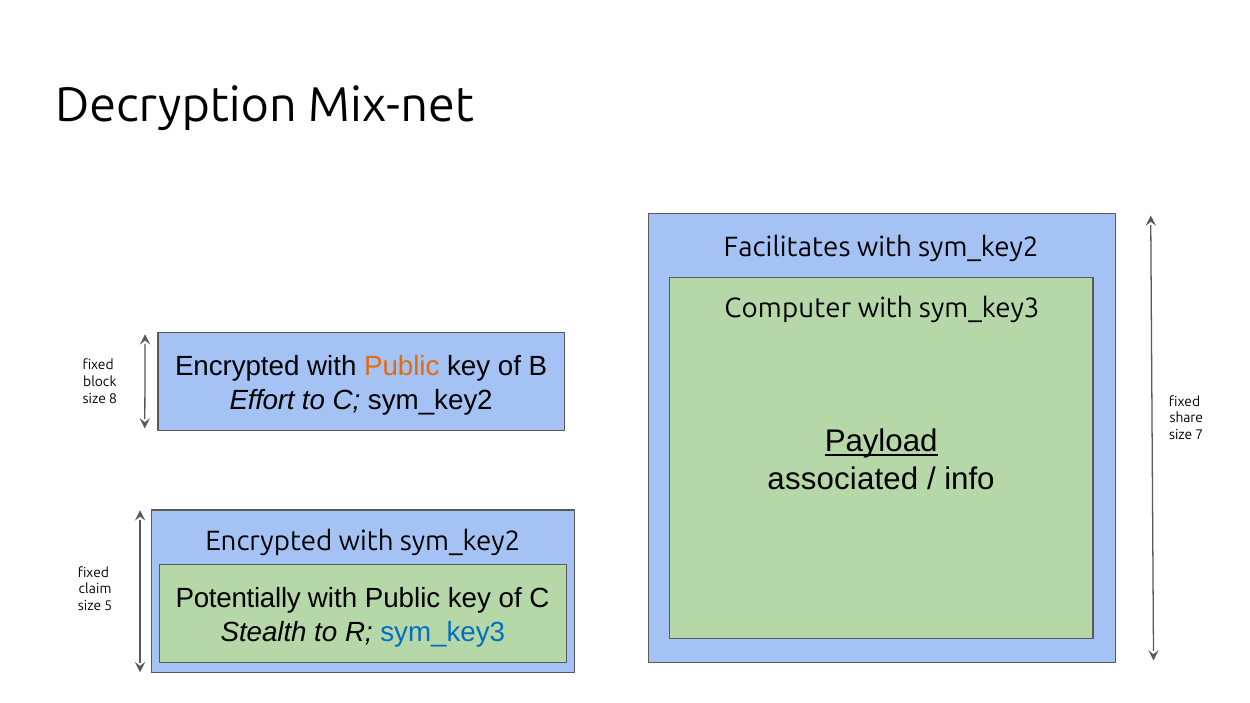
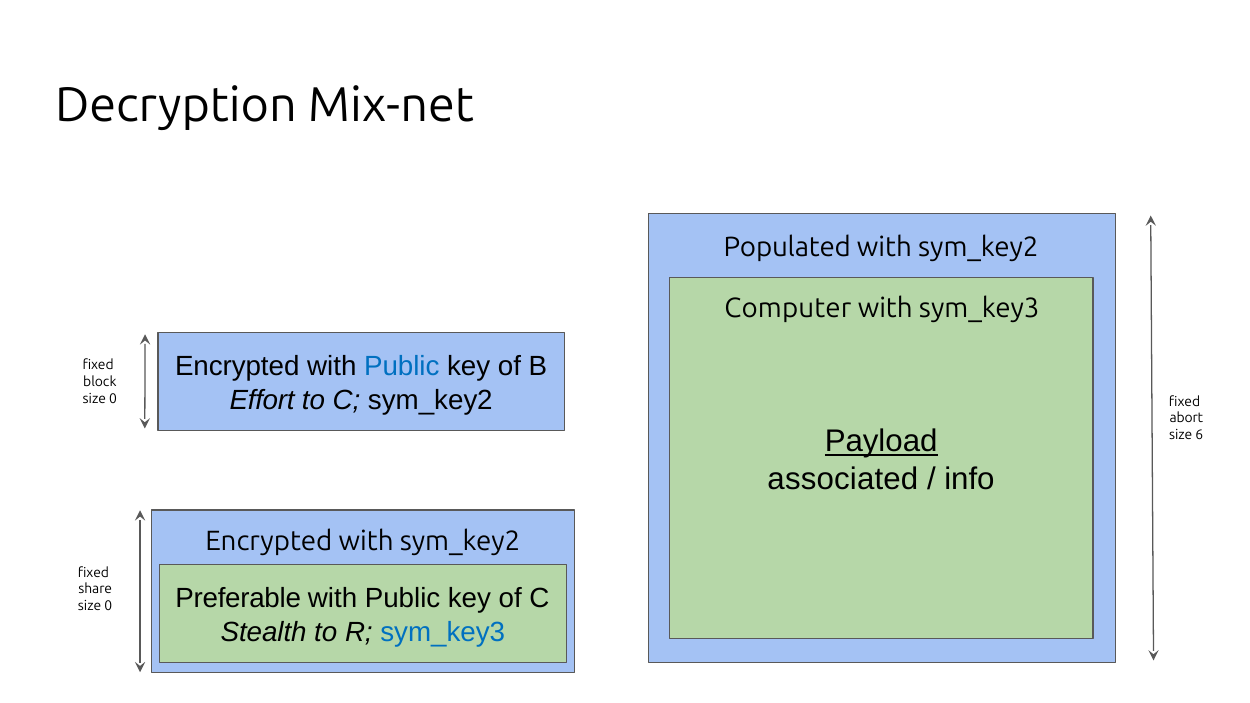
Facilitates: Facilitates -> Populated
Public at (402, 367) colour: orange -> blue
8 at (113, 399): 8 -> 0
share: share -> abort
7: 7 -> 6
claim: claim -> share
Potentially: Potentially -> Preferable
5 at (108, 606): 5 -> 0
